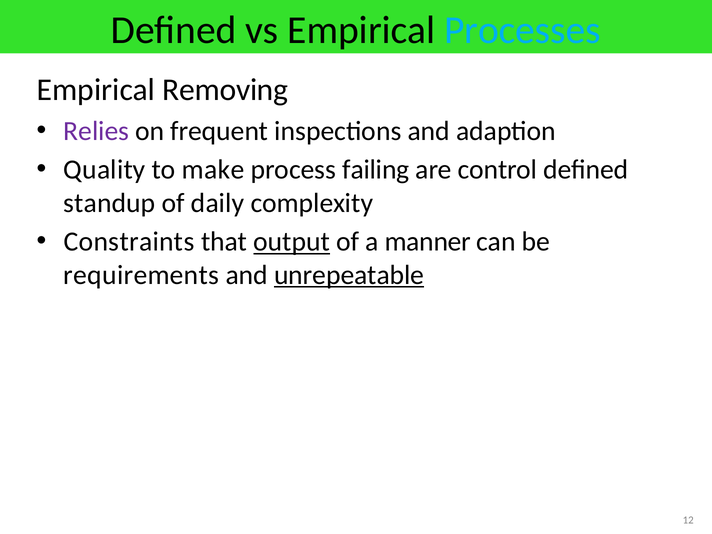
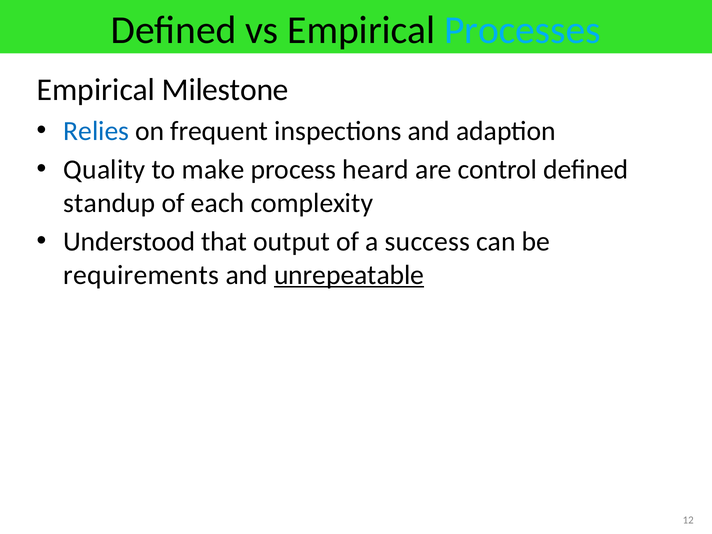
Removing: Removing -> Milestone
Relies colour: purple -> blue
failing: failing -> heard
daily: daily -> each
Constraints: Constraints -> Understood
output underline: present -> none
manner: manner -> success
